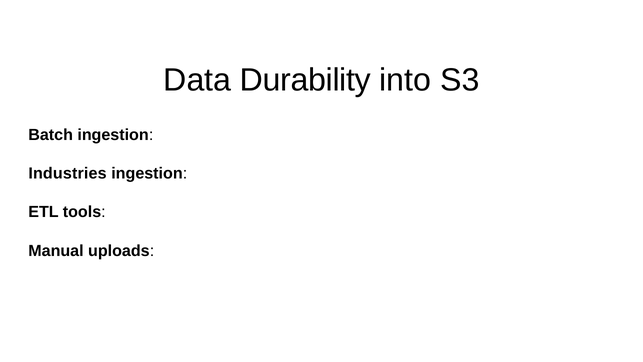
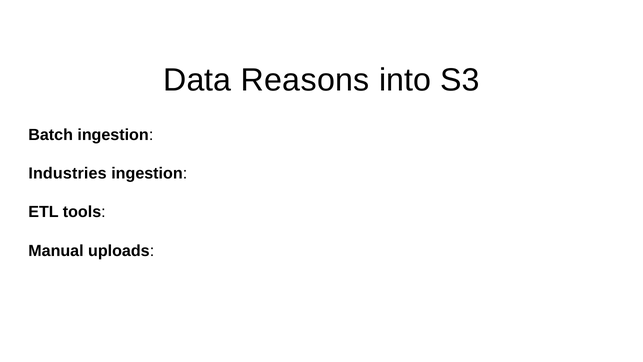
Durability: Durability -> Reasons
